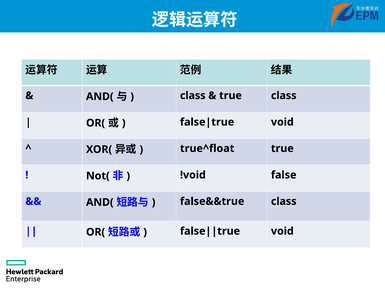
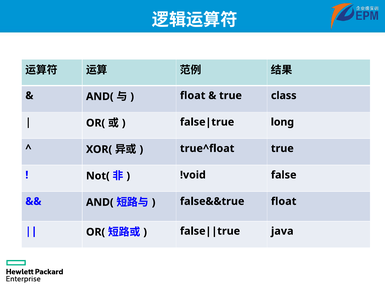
class at (193, 95): class -> float
void at (282, 122): void -> long
false&&true class: class -> float
void at (282, 231): void -> java
